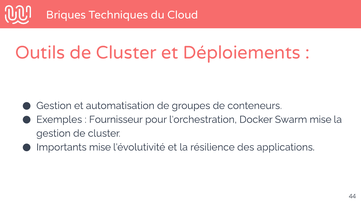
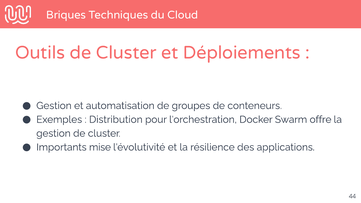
Fournisseur: Fournisseur -> Distribution
Swarm mise: mise -> offre
